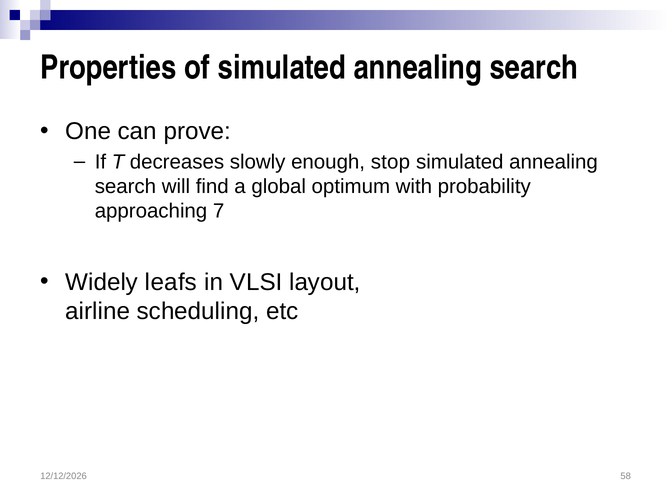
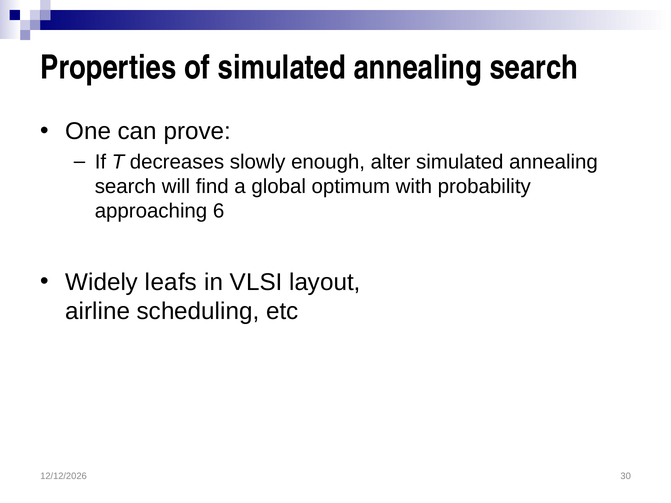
stop: stop -> alter
7: 7 -> 6
58: 58 -> 30
